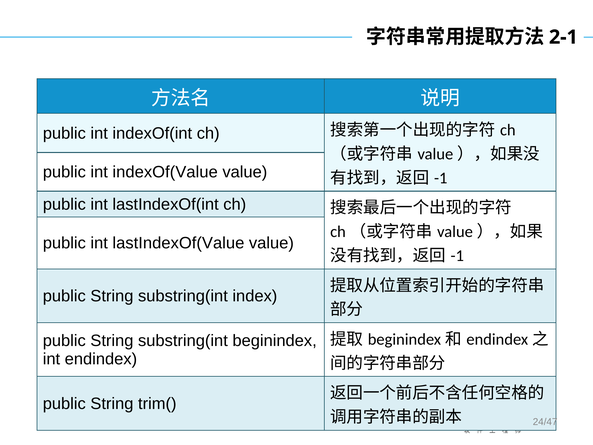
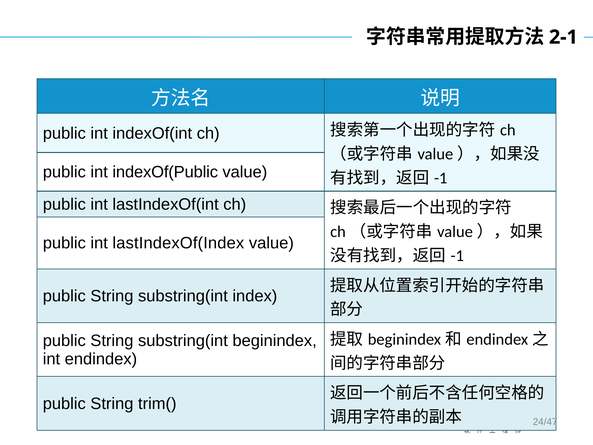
indexOf(Value: indexOf(Value -> indexOf(Public
lastIndexOf(Value: lastIndexOf(Value -> lastIndexOf(Index
